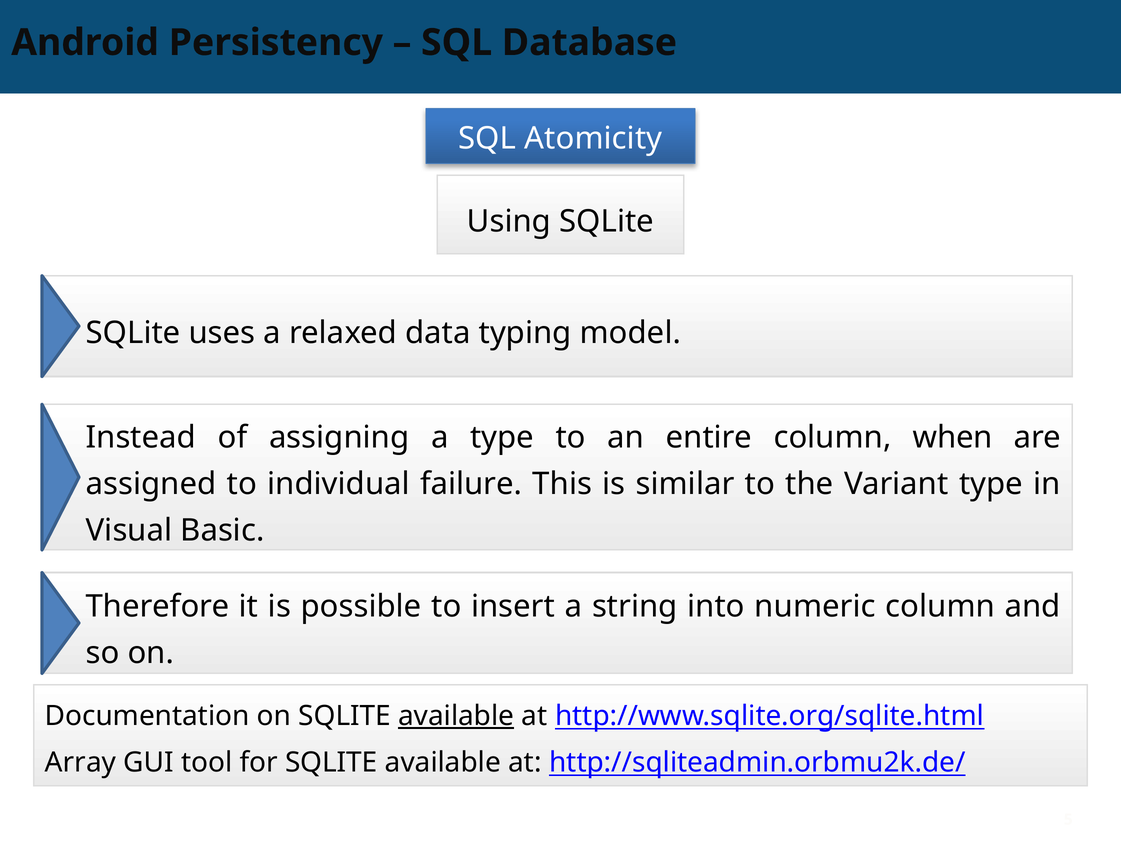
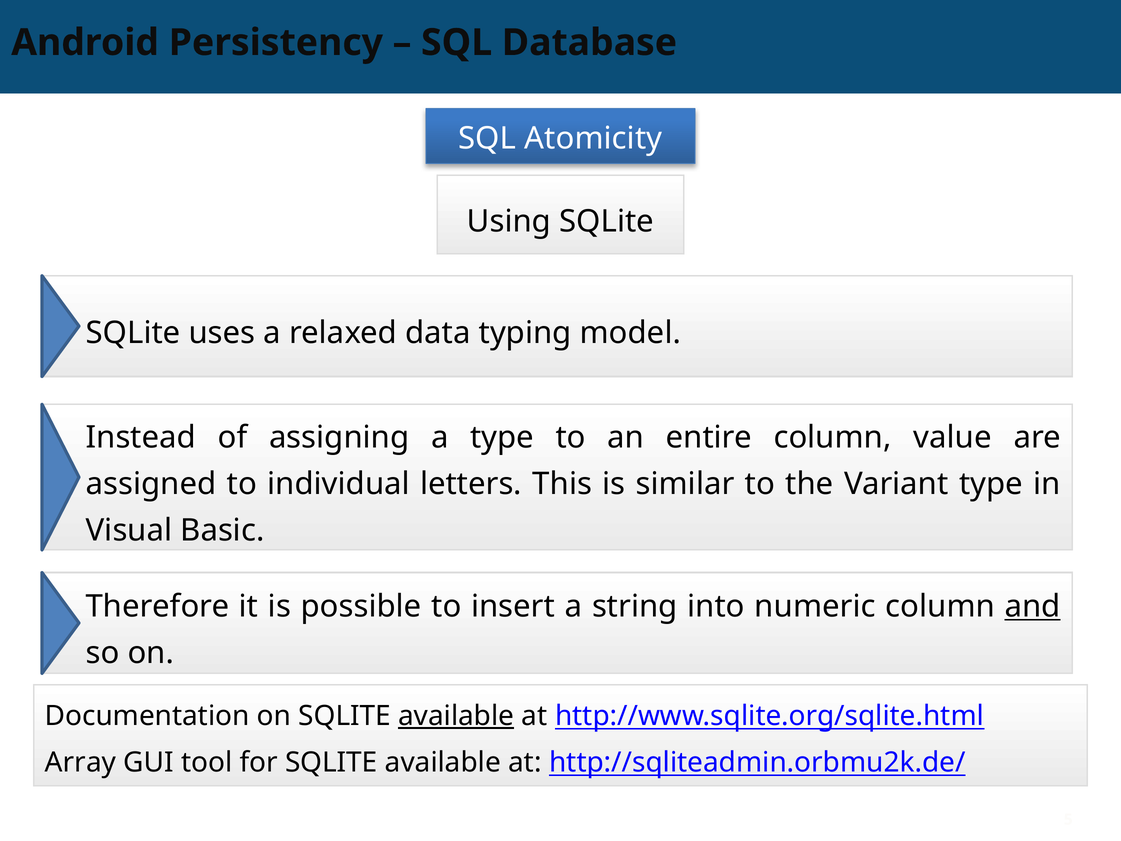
when: when -> value
failure: failure -> letters
and underline: none -> present
